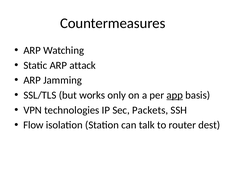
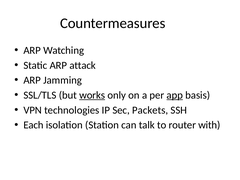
works underline: none -> present
Flow: Flow -> Each
dest: dest -> with
